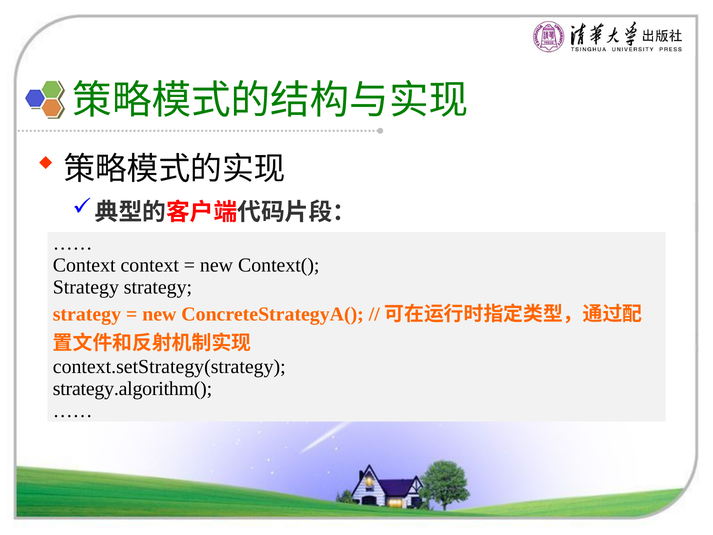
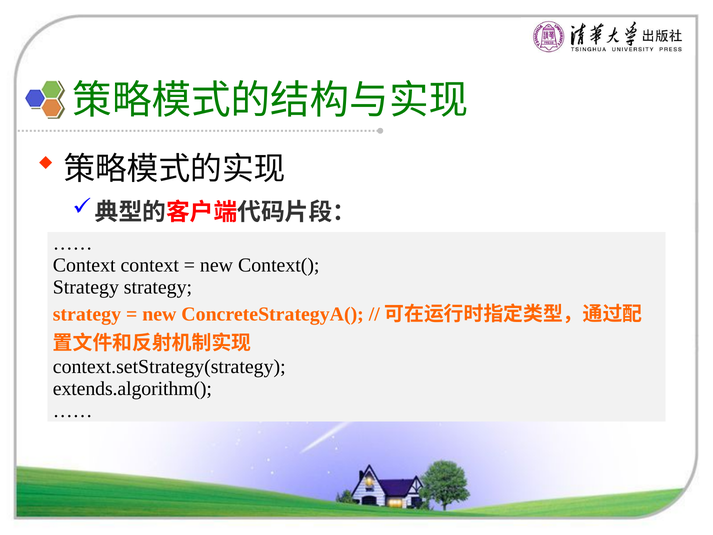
strategy.algorithm(: strategy.algorithm( -> extends.algorithm(
